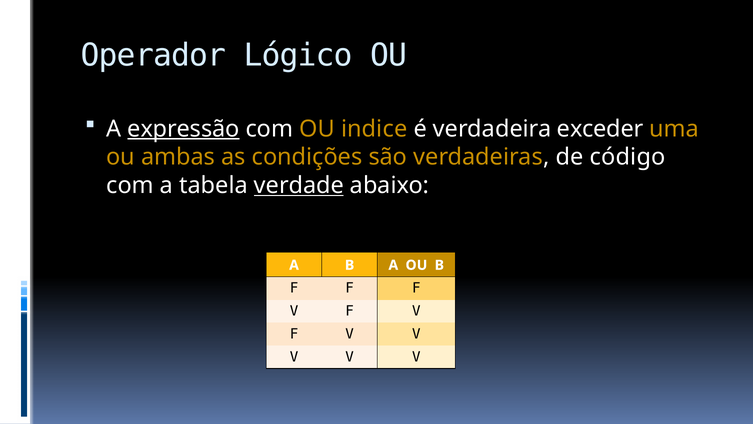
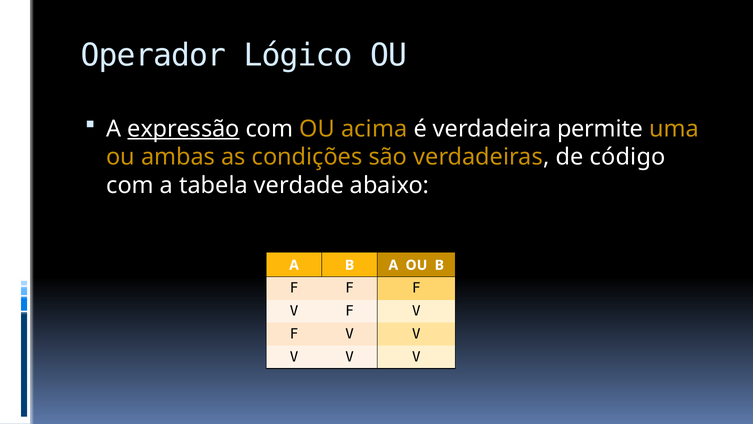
indice: indice -> acima
exceder: exceder -> permite
verdade underline: present -> none
